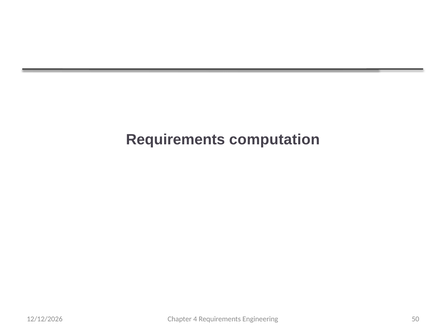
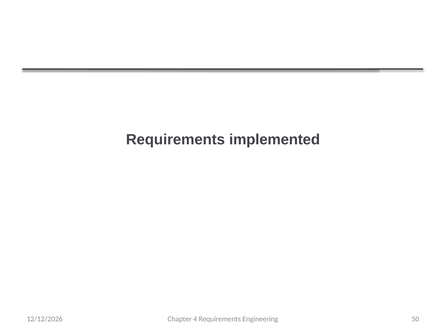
computation: computation -> implemented
